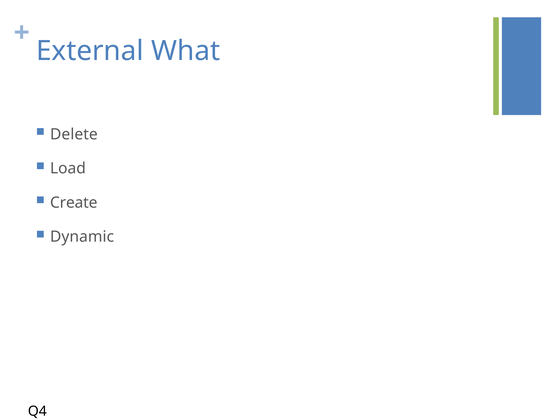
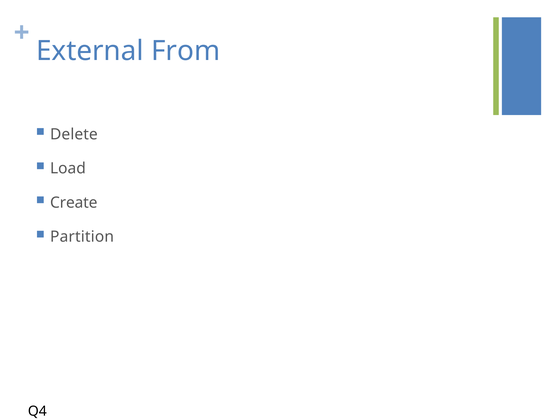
What: What -> From
Dynamic: Dynamic -> Partition
